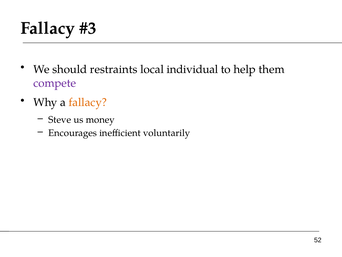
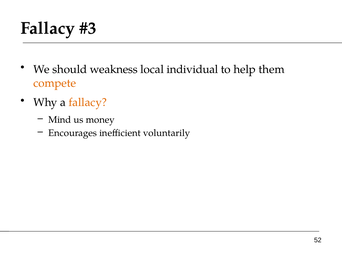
restraints: restraints -> weakness
compete colour: purple -> orange
Steve: Steve -> Mind
